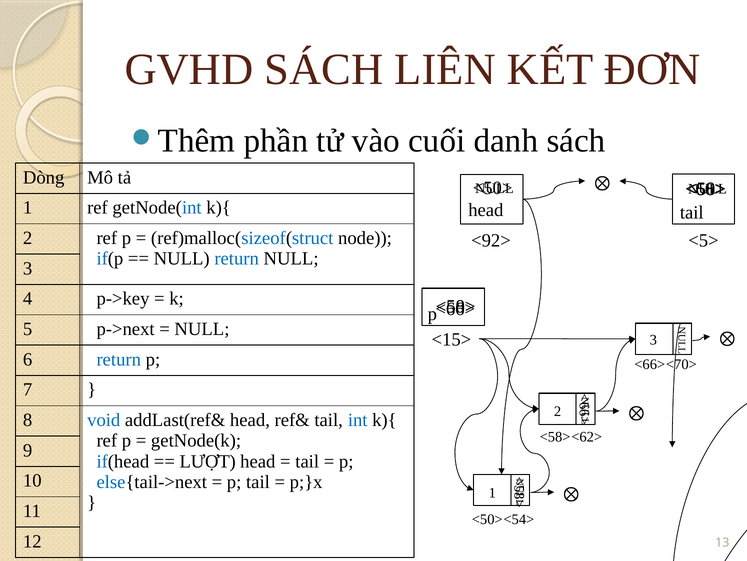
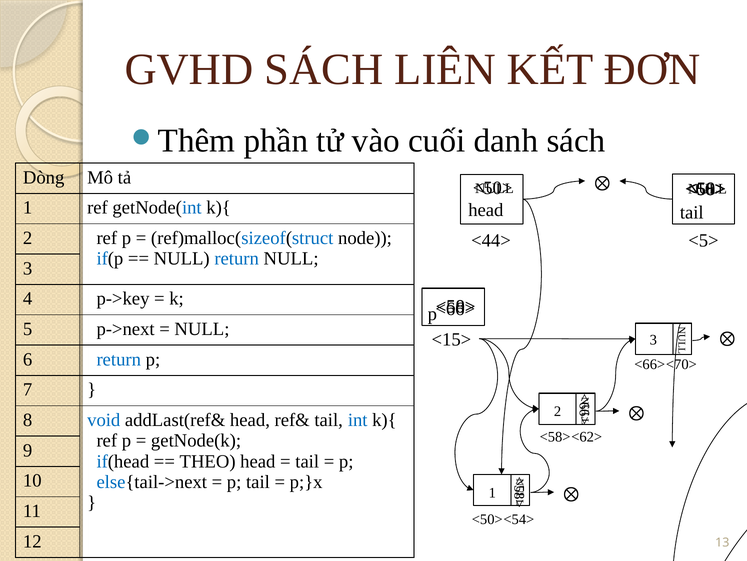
<92>: <92> -> <44>
LƯỢT: LƯỢT -> THEO
